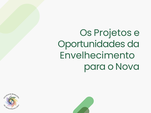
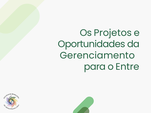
Envelhecimento: Envelhecimento -> Gerenciamento
Nova: Nova -> Entre
